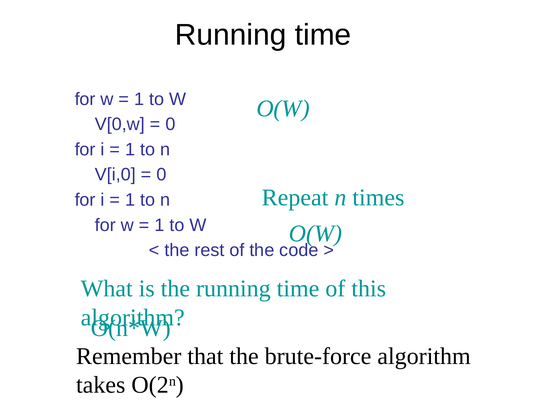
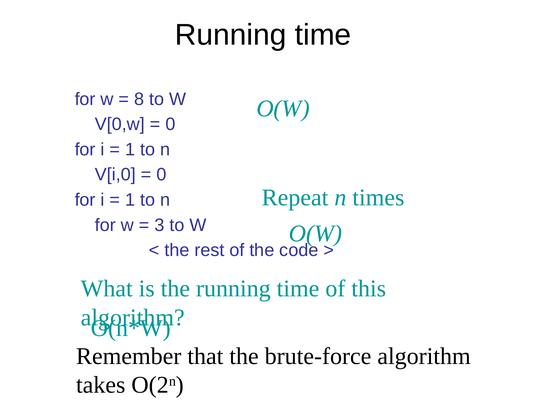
1 at (139, 99): 1 -> 8
1 at (159, 225): 1 -> 3
